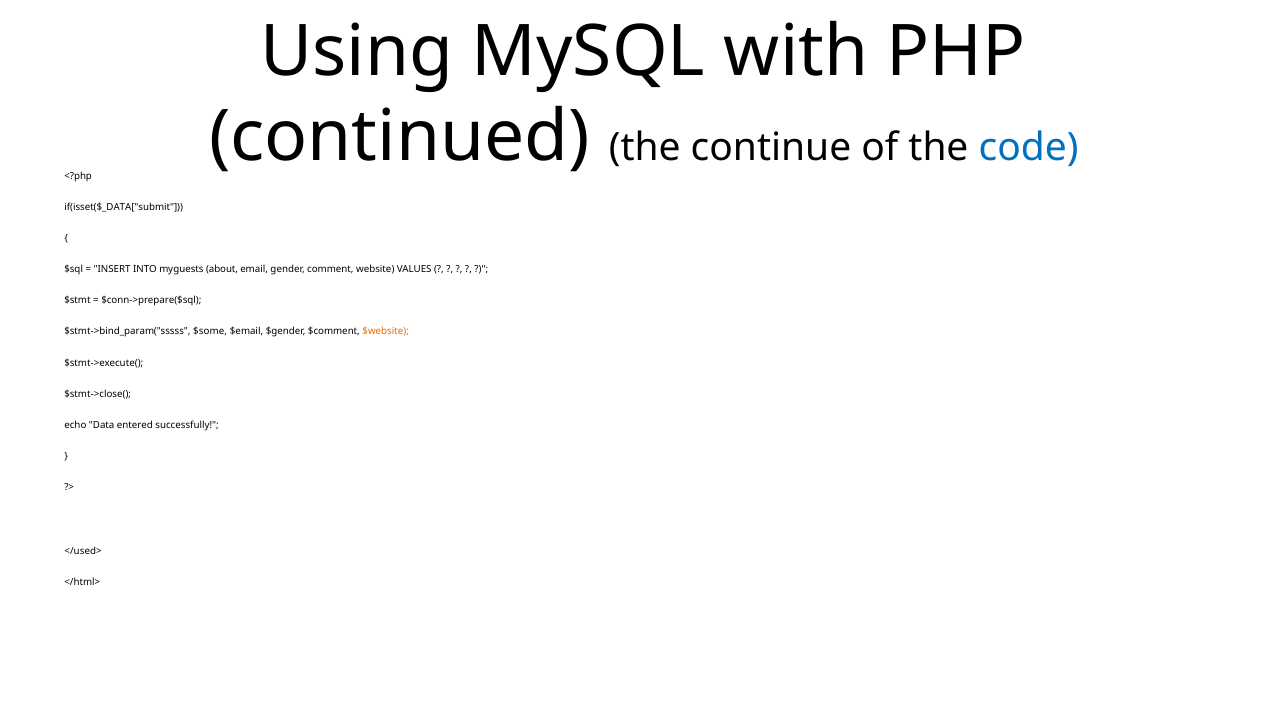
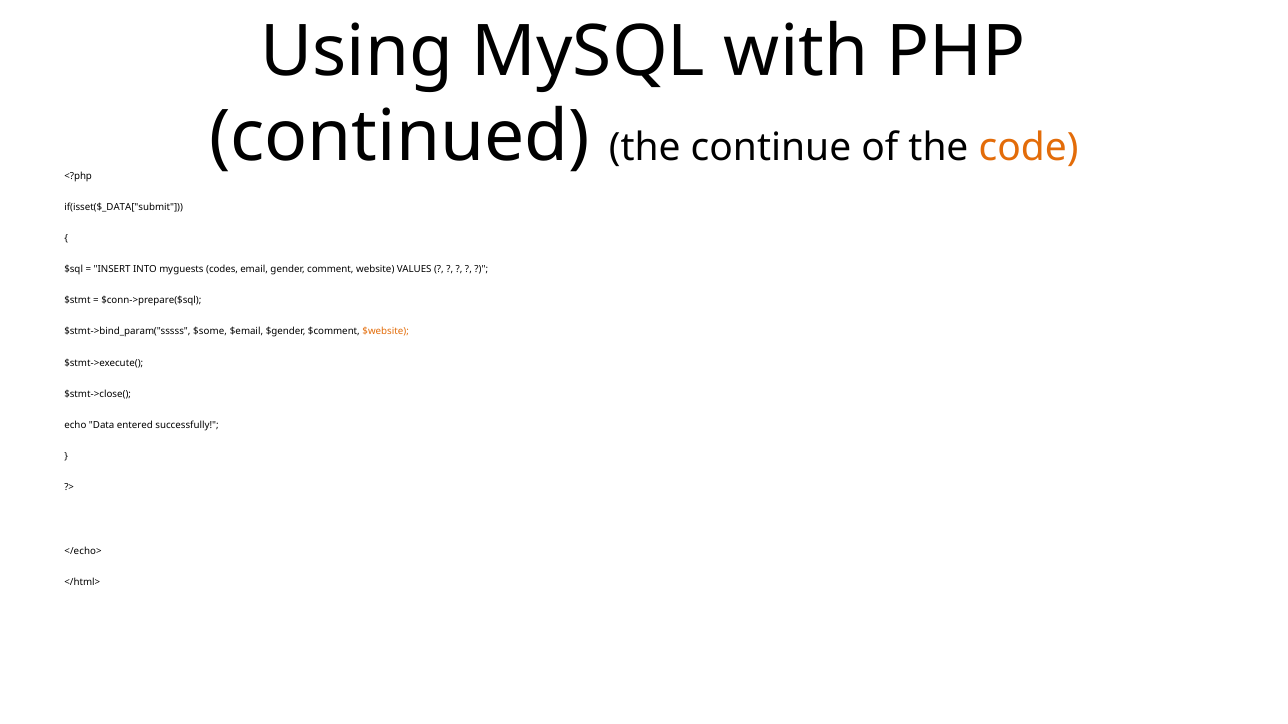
code colour: blue -> orange
about: about -> codes
</used>: </used> -> </echo>
